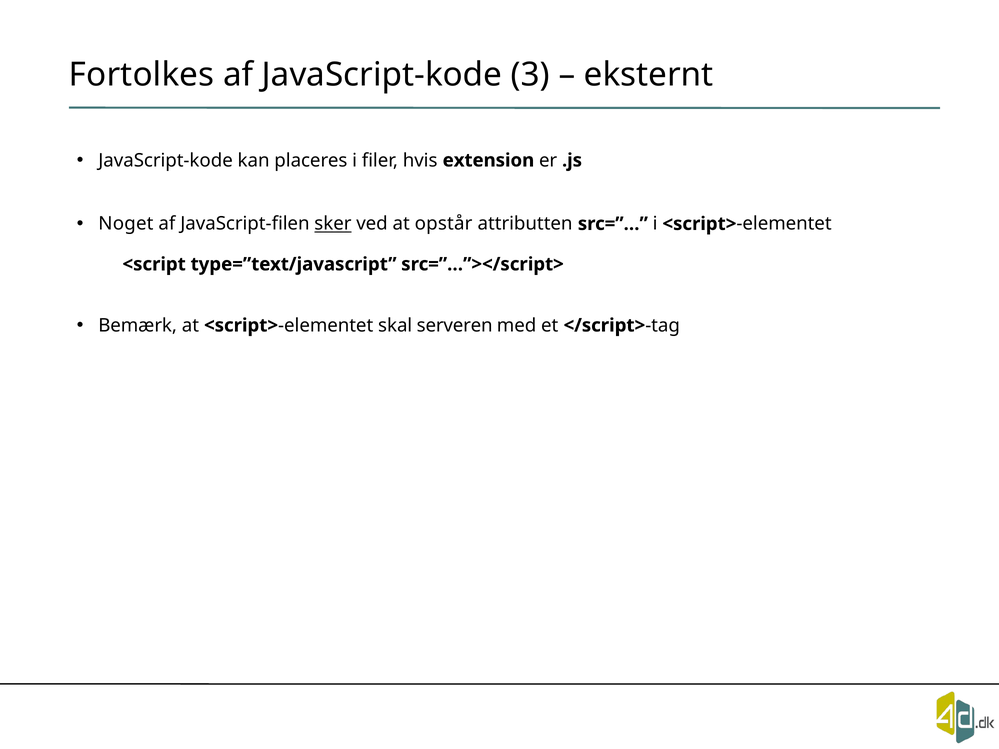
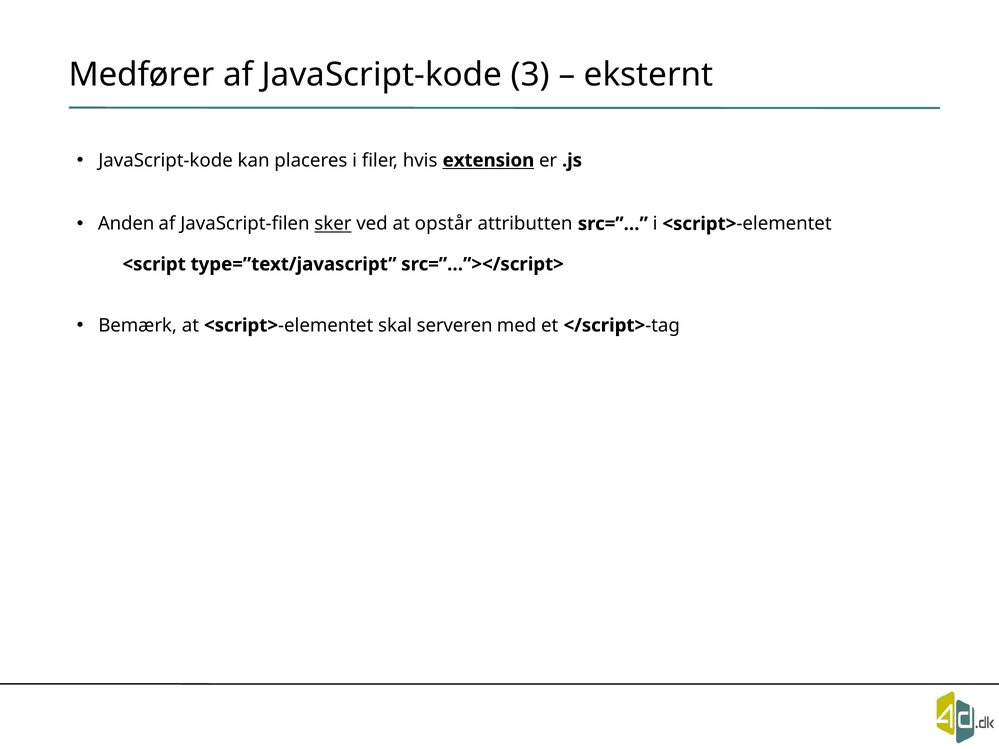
Fortolkes: Fortolkes -> Medfører
extension underline: none -> present
Noget: Noget -> Anden
